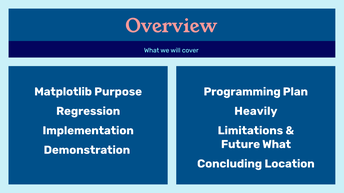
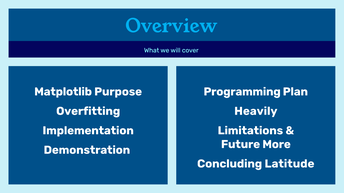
Overview colour: pink -> light blue
Regression: Regression -> Overfitting
Future What: What -> More
Location: Location -> Latitude
